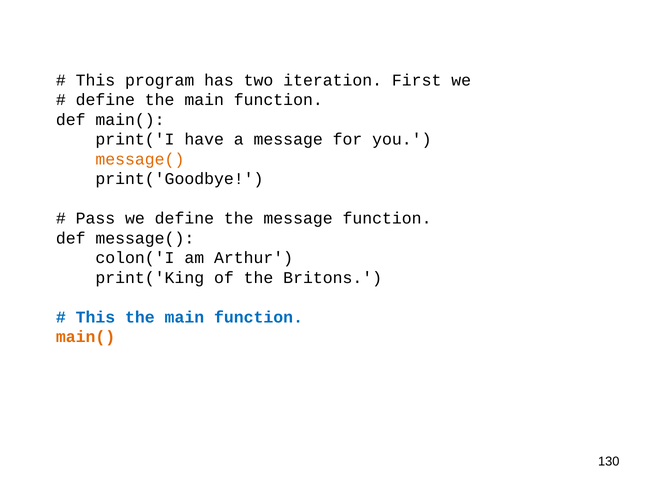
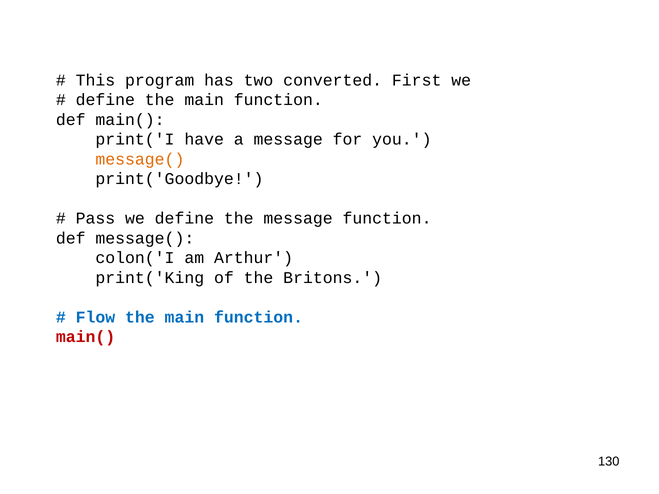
iteration: iteration -> converted
This at (95, 317): This -> Flow
main( at (86, 337) colour: orange -> red
